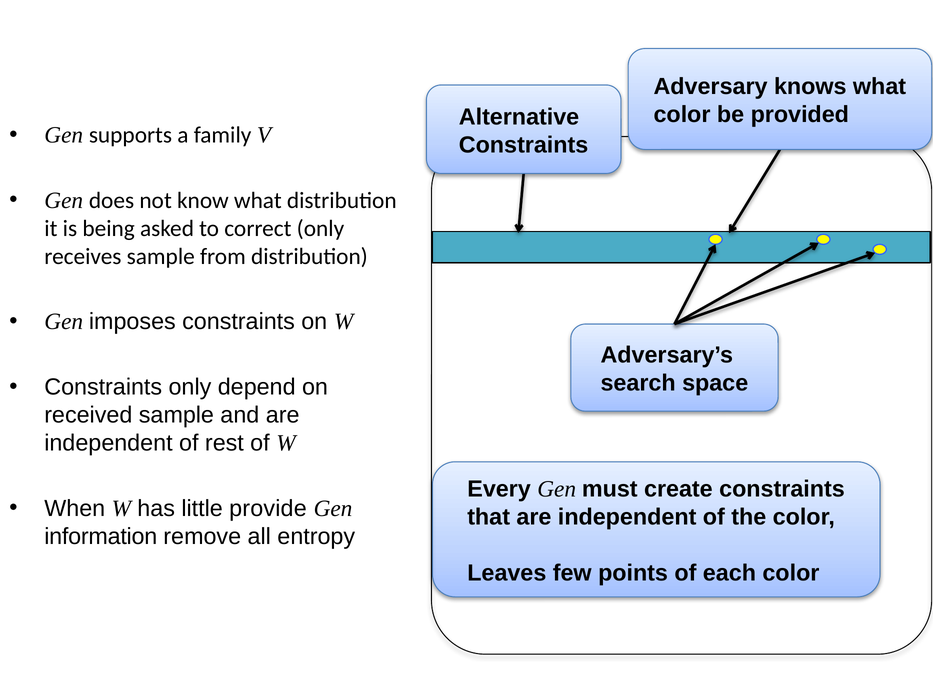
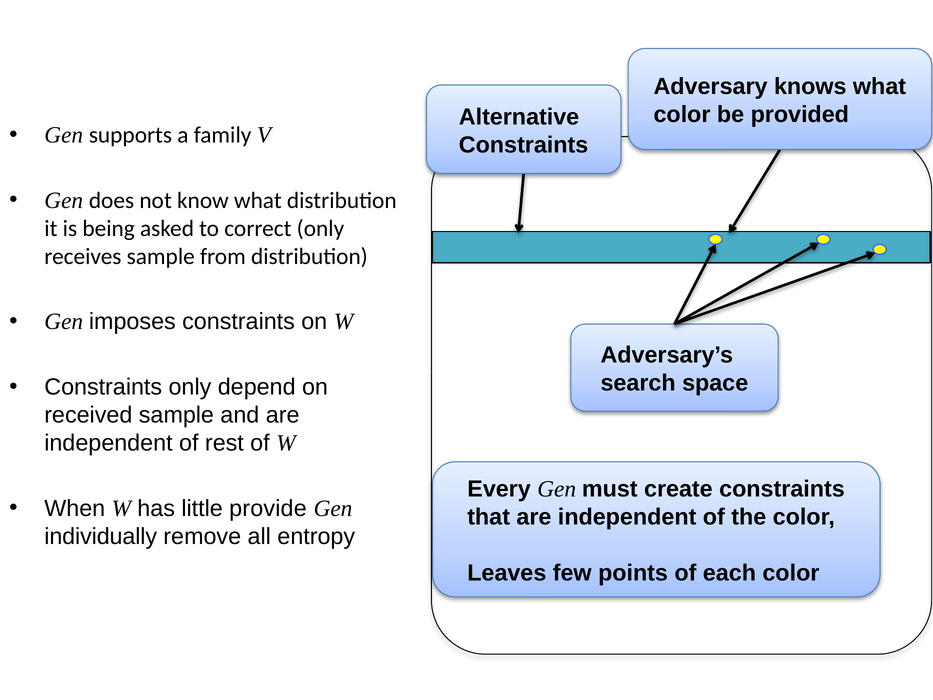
information: information -> individually
